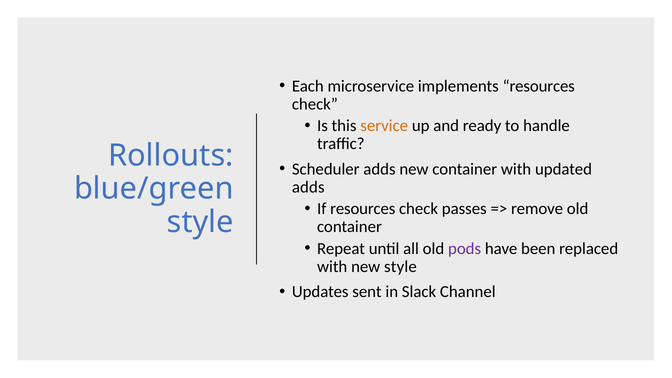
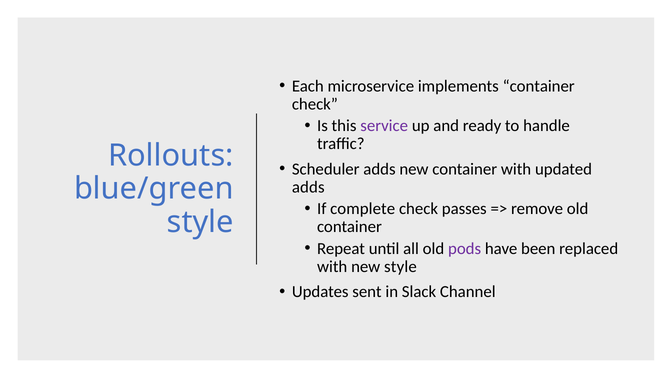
implements resources: resources -> container
service colour: orange -> purple
If resources: resources -> complete
